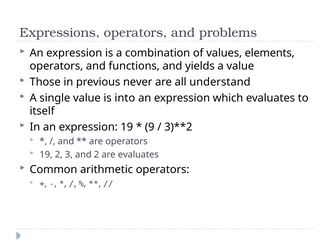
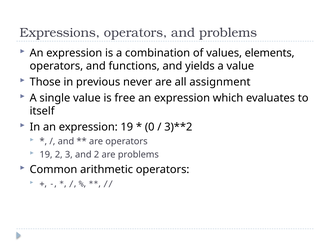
understand: understand -> assignment
into: into -> free
9: 9 -> 0
are evaluates: evaluates -> problems
